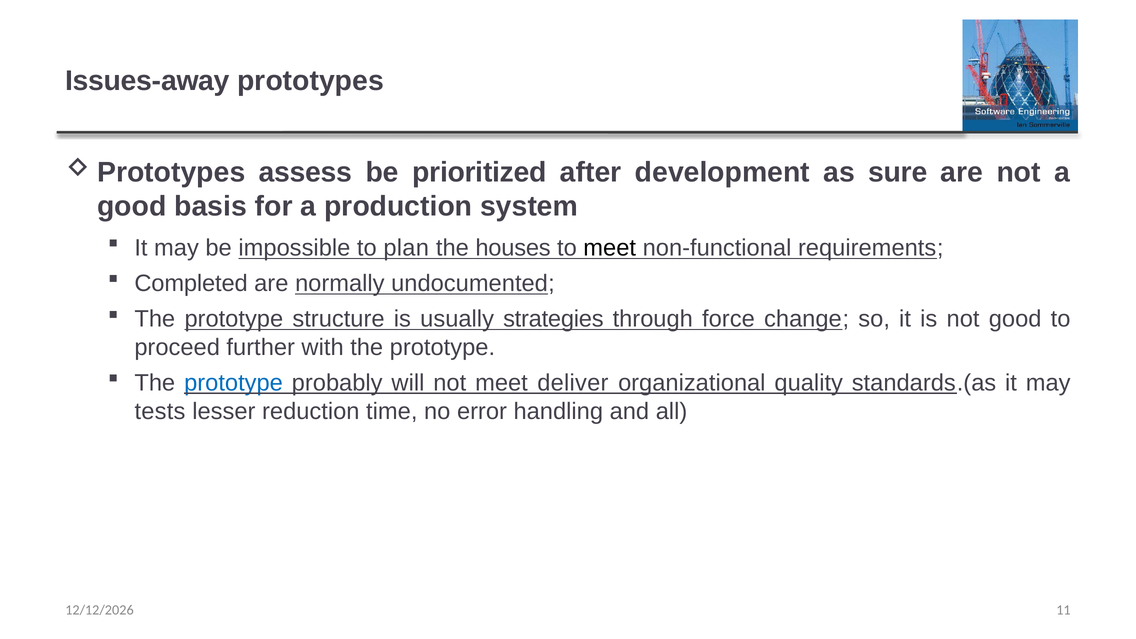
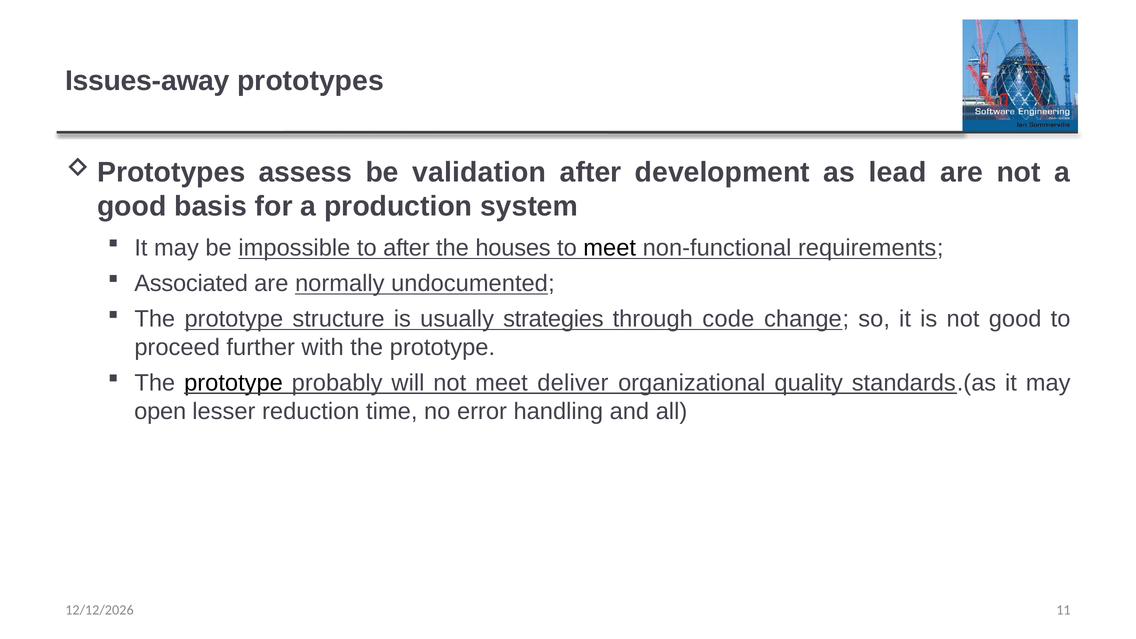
prioritized: prioritized -> validation
sure: sure -> lead
to plan: plan -> after
Completed: Completed -> Associated
force: force -> code
prototype at (234, 383) colour: blue -> black
tests: tests -> open
